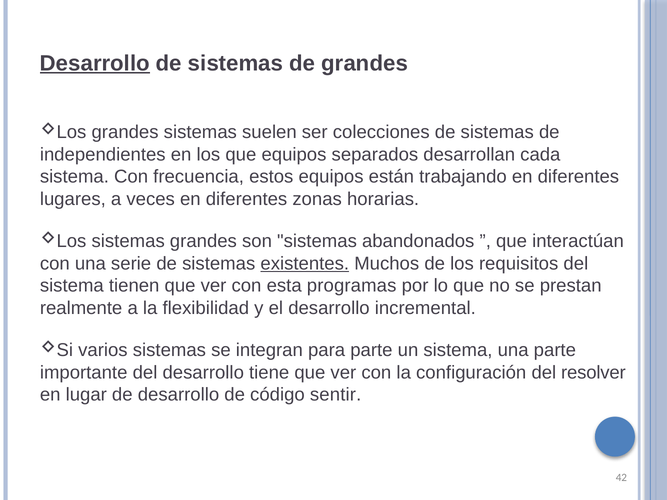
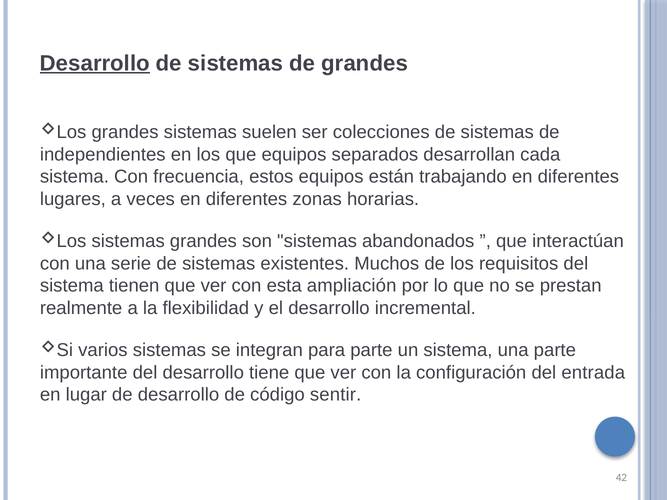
existentes underline: present -> none
programas: programas -> ampliación
resolver: resolver -> entrada
